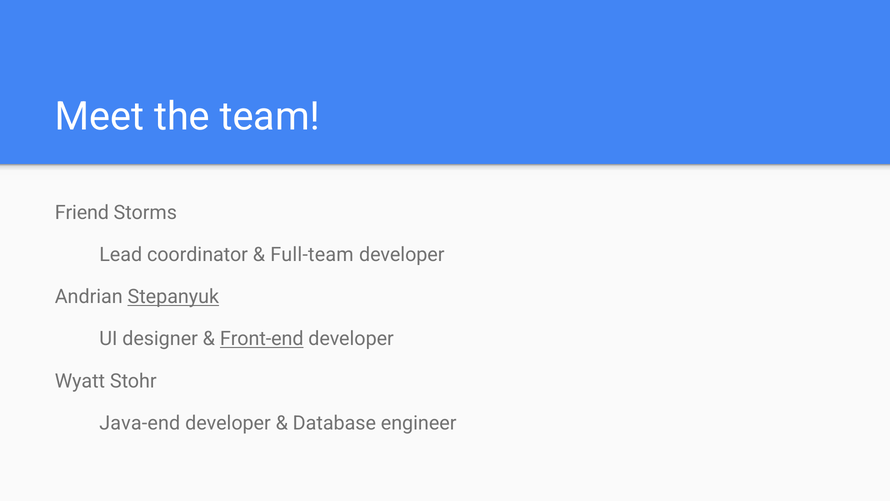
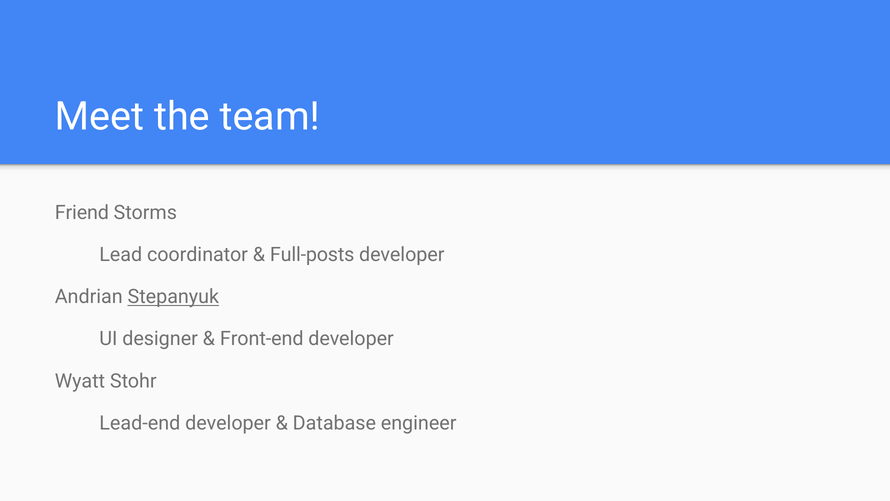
Full-team: Full-team -> Full-posts
Front-end underline: present -> none
Java-end: Java-end -> Lead-end
